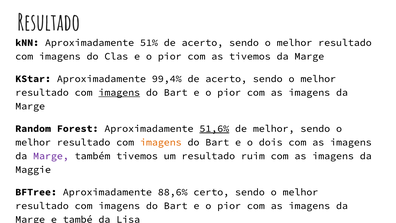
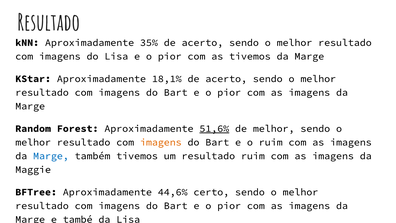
51%: 51% -> 35%
do Clas: Clas -> Lisa
99,4%: 99,4% -> 18,1%
imagens at (119, 92) underline: present -> none
o dois: dois -> ruim
Marge at (51, 156) colour: purple -> blue
88,6%: 88,6% -> 44,6%
